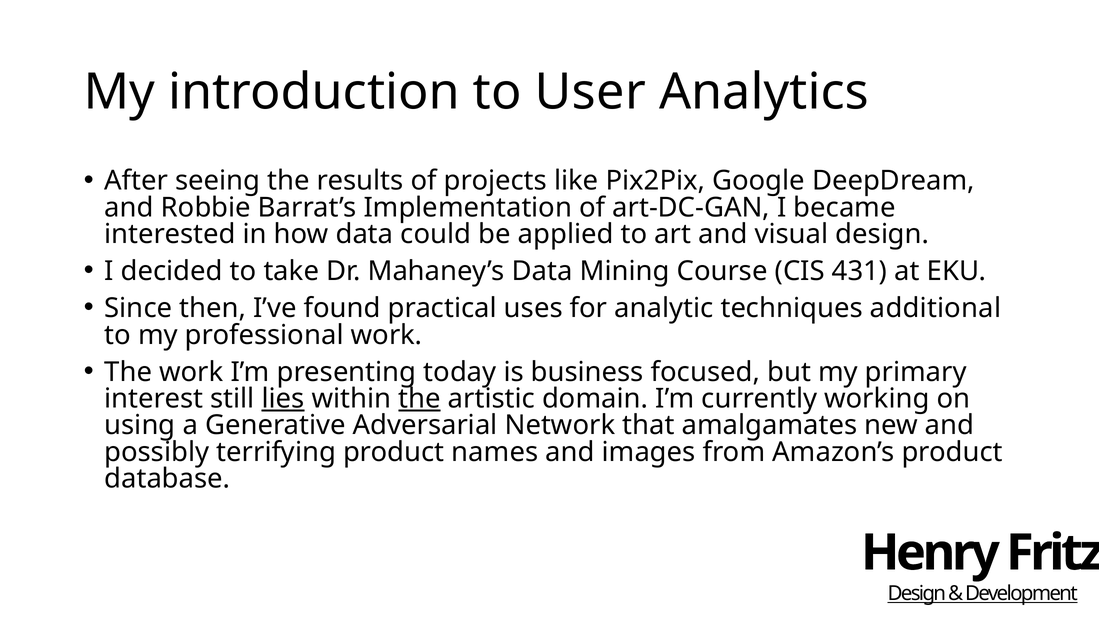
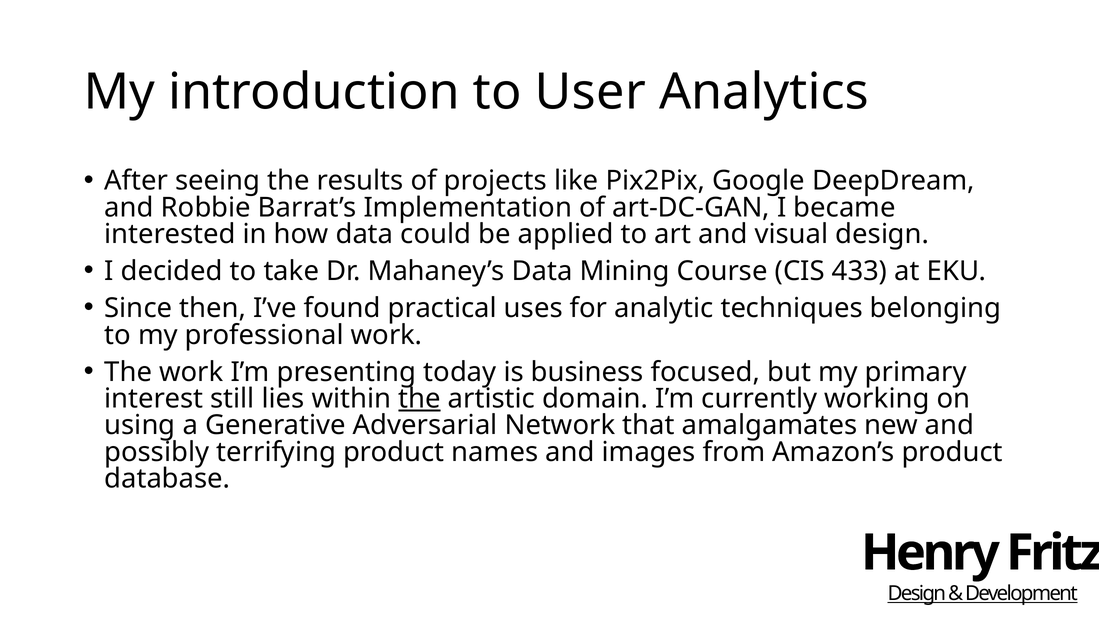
431: 431 -> 433
additional: additional -> belonging
lies underline: present -> none
